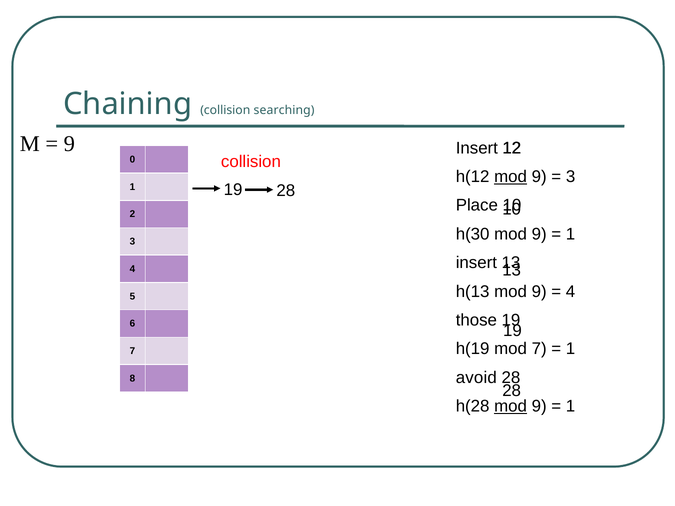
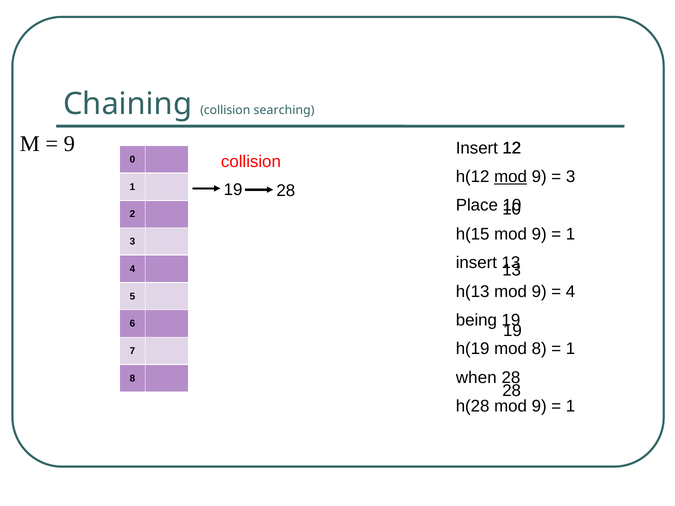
h(30: h(30 -> h(15
those: those -> being
mod 7: 7 -> 8
avoid: avoid -> when
mod at (511, 406) underline: present -> none
